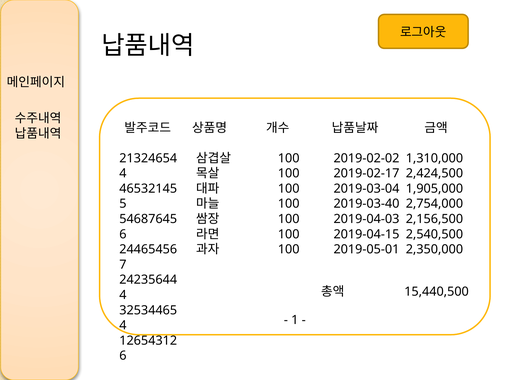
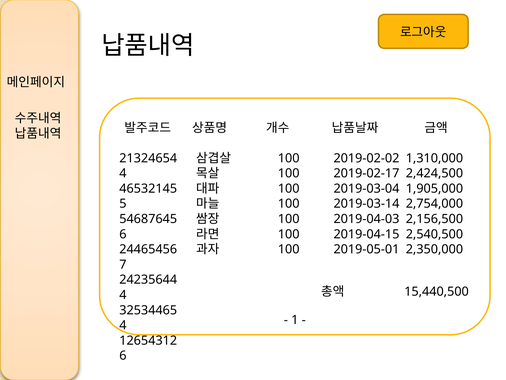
2019-03-40: 2019-03-40 -> 2019-03-14
